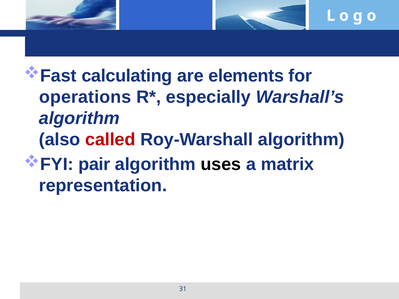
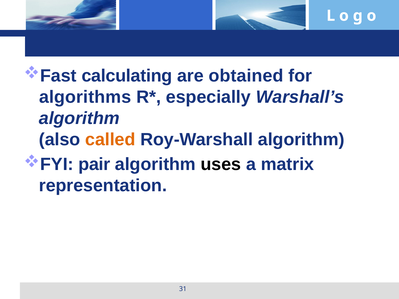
elements: elements -> obtained
operations: operations -> algorithms
called colour: red -> orange
